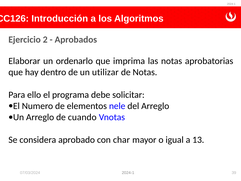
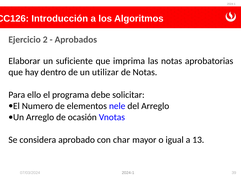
ordenarlo: ordenarlo -> suficiente
cuando: cuando -> ocasión
